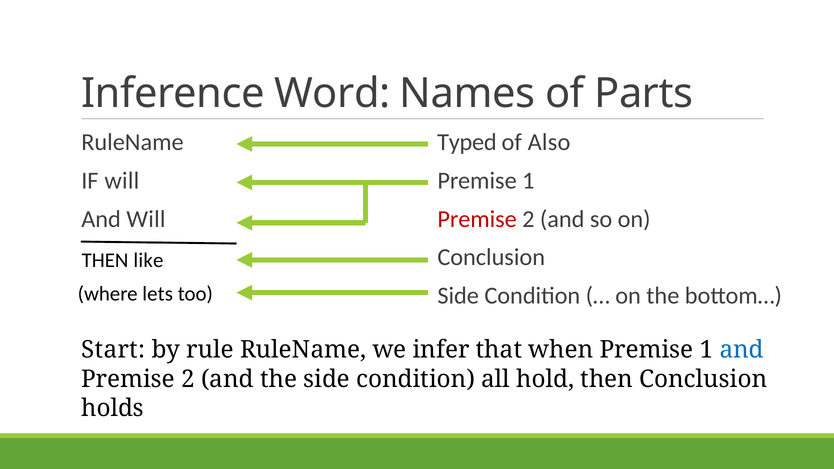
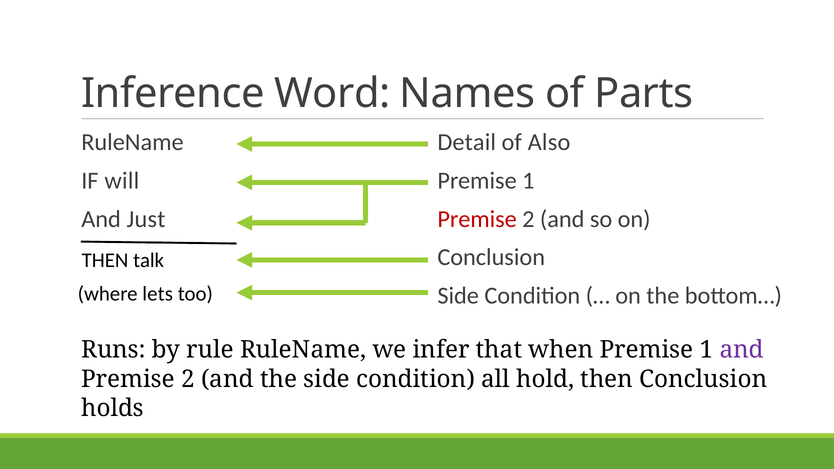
Typed: Typed -> Detail
And Will: Will -> Just
like: like -> talk
Start: Start -> Runs
and at (742, 350) colour: blue -> purple
